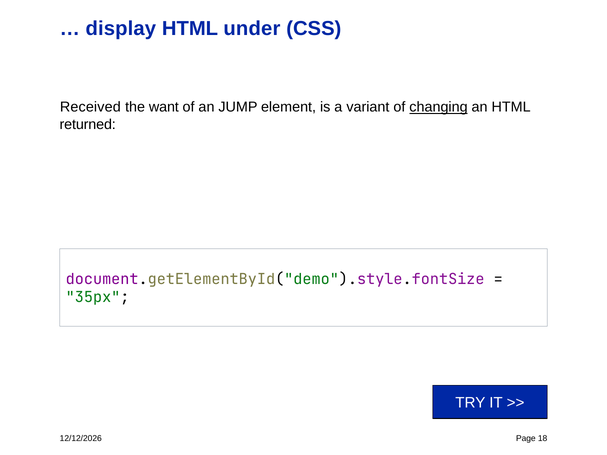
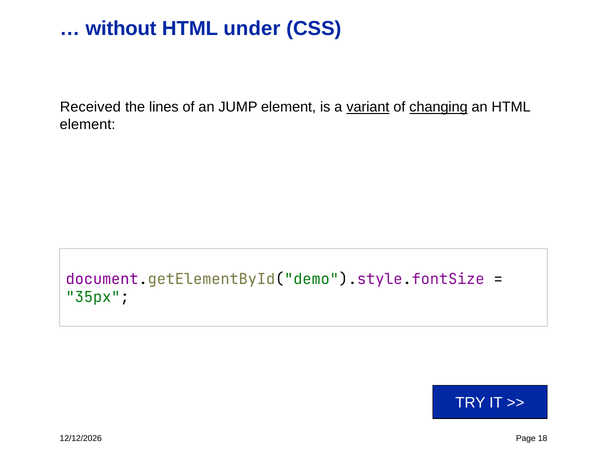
display: display -> without
want: want -> lines
variant underline: none -> present
returned at (88, 124): returned -> element
